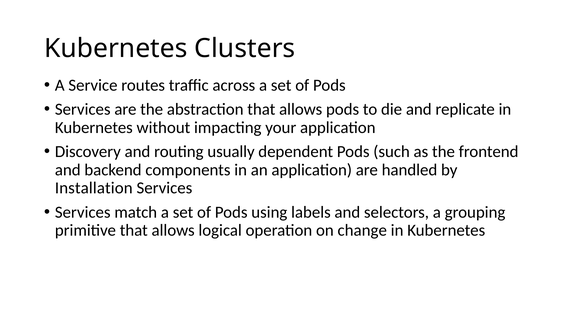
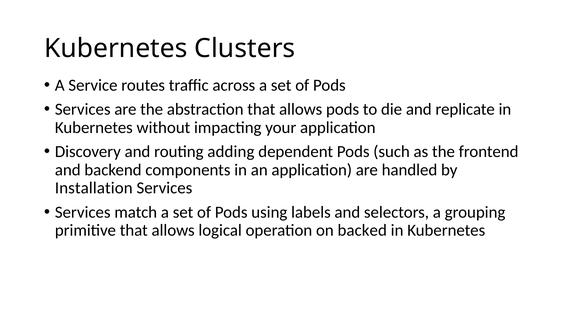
usually: usually -> adding
change: change -> backed
